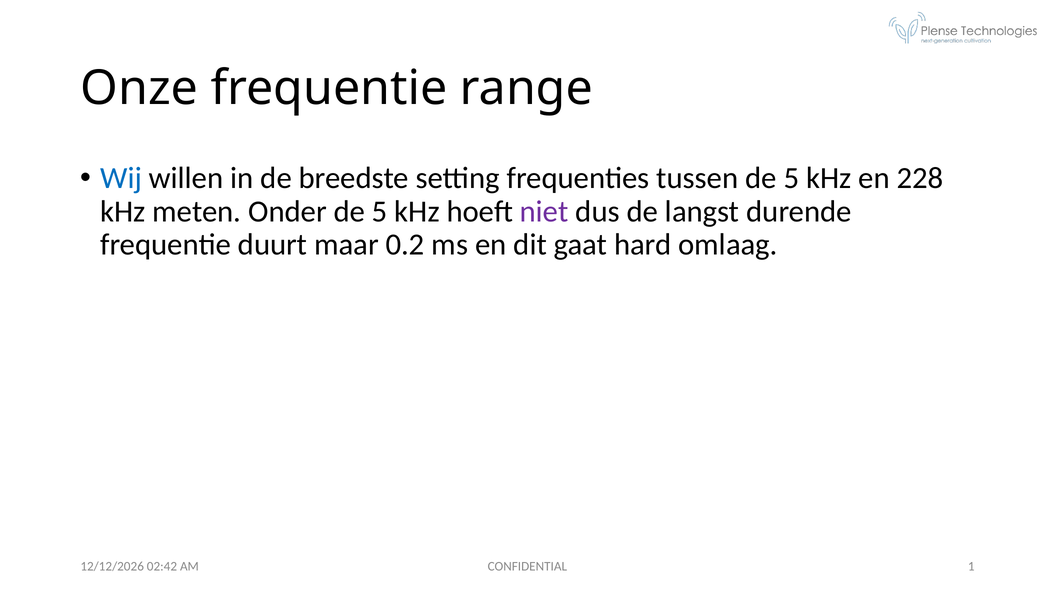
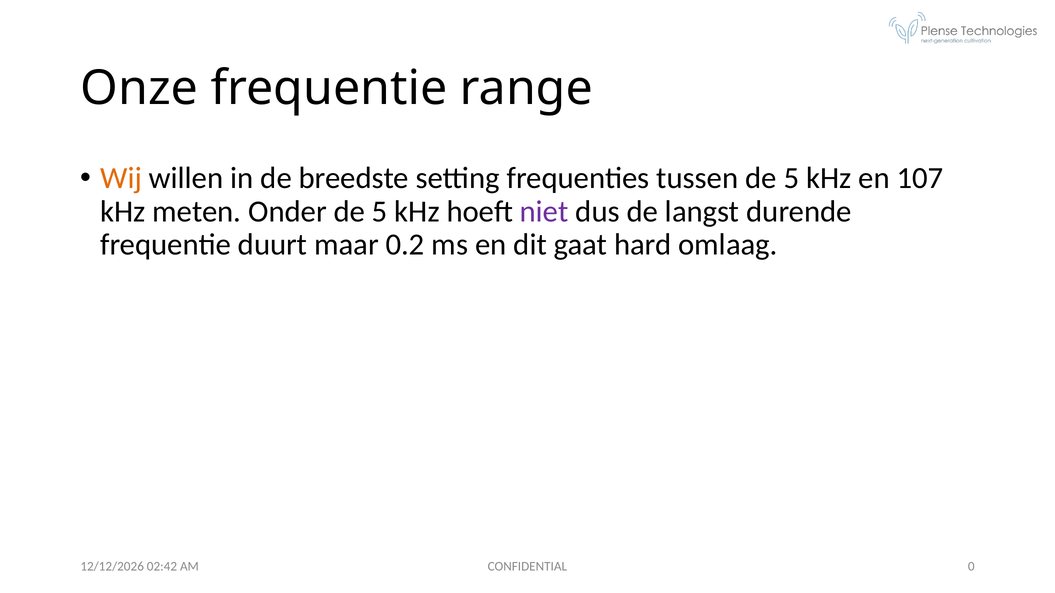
Wij colour: blue -> orange
228: 228 -> 107
1: 1 -> 0
